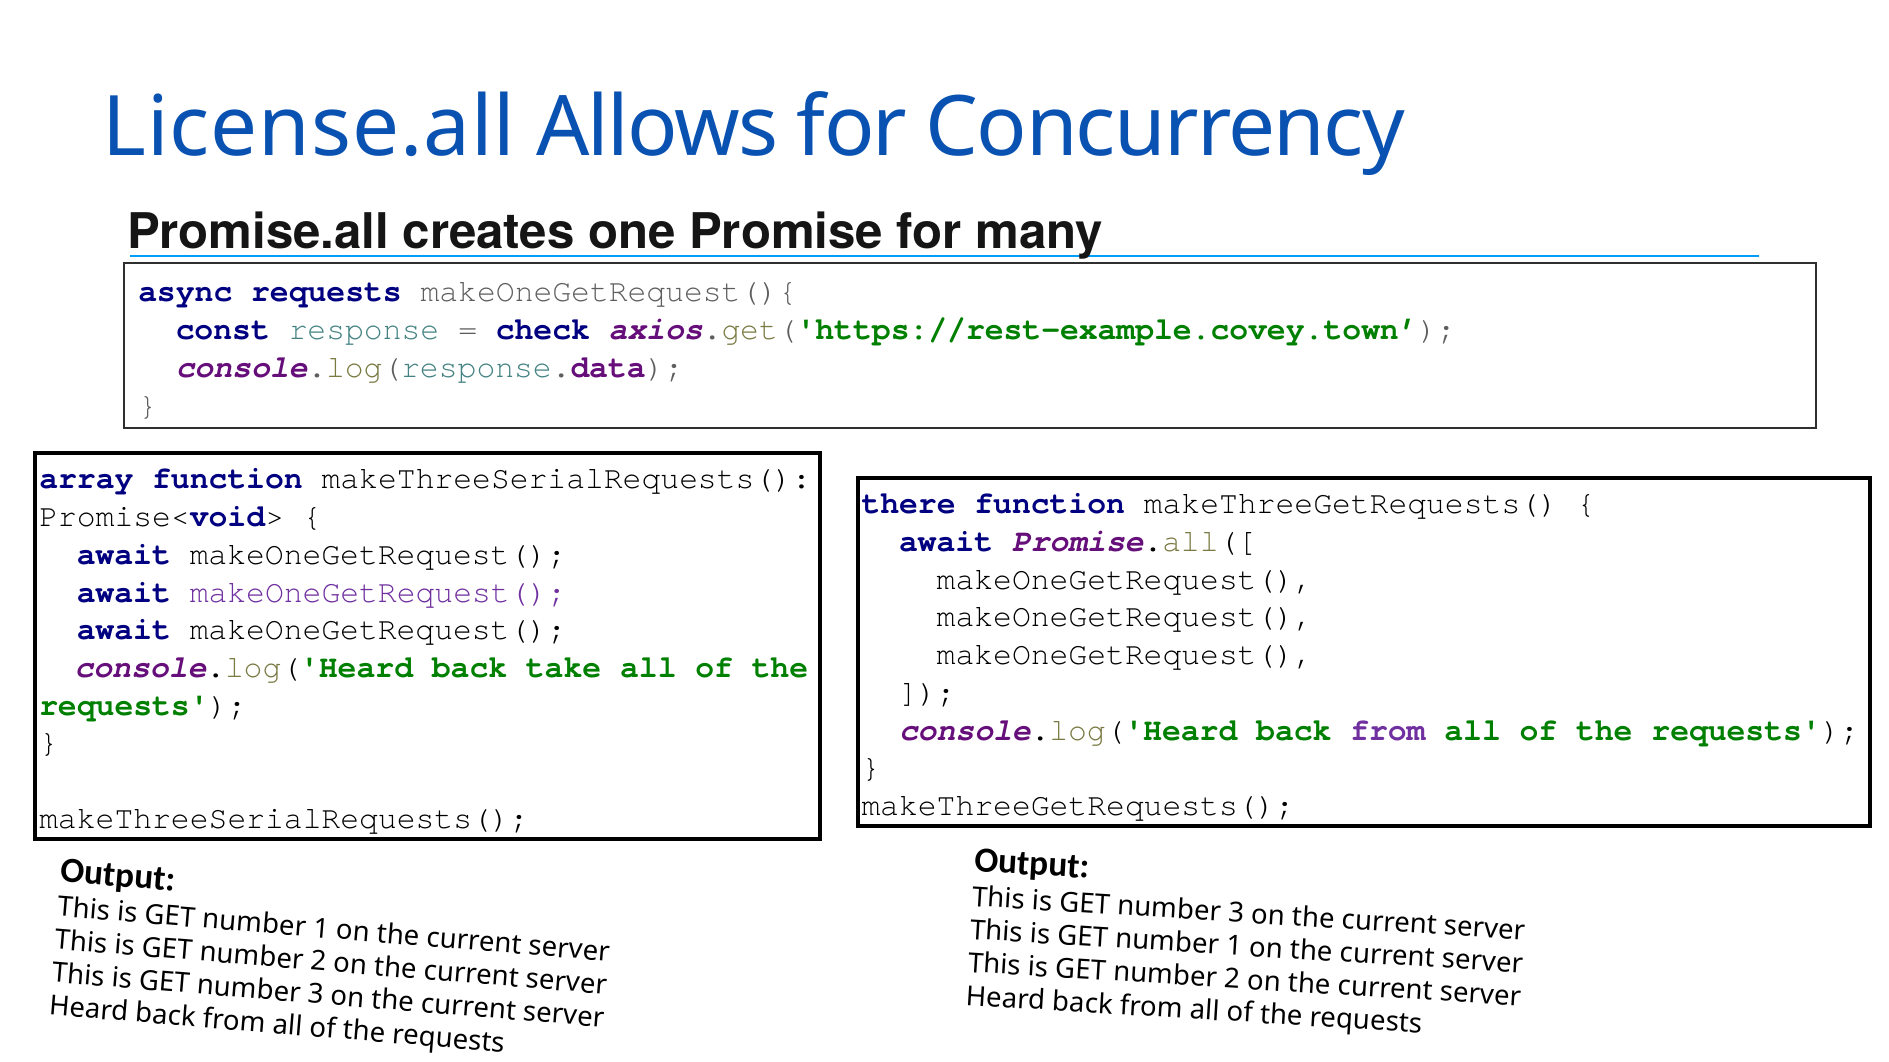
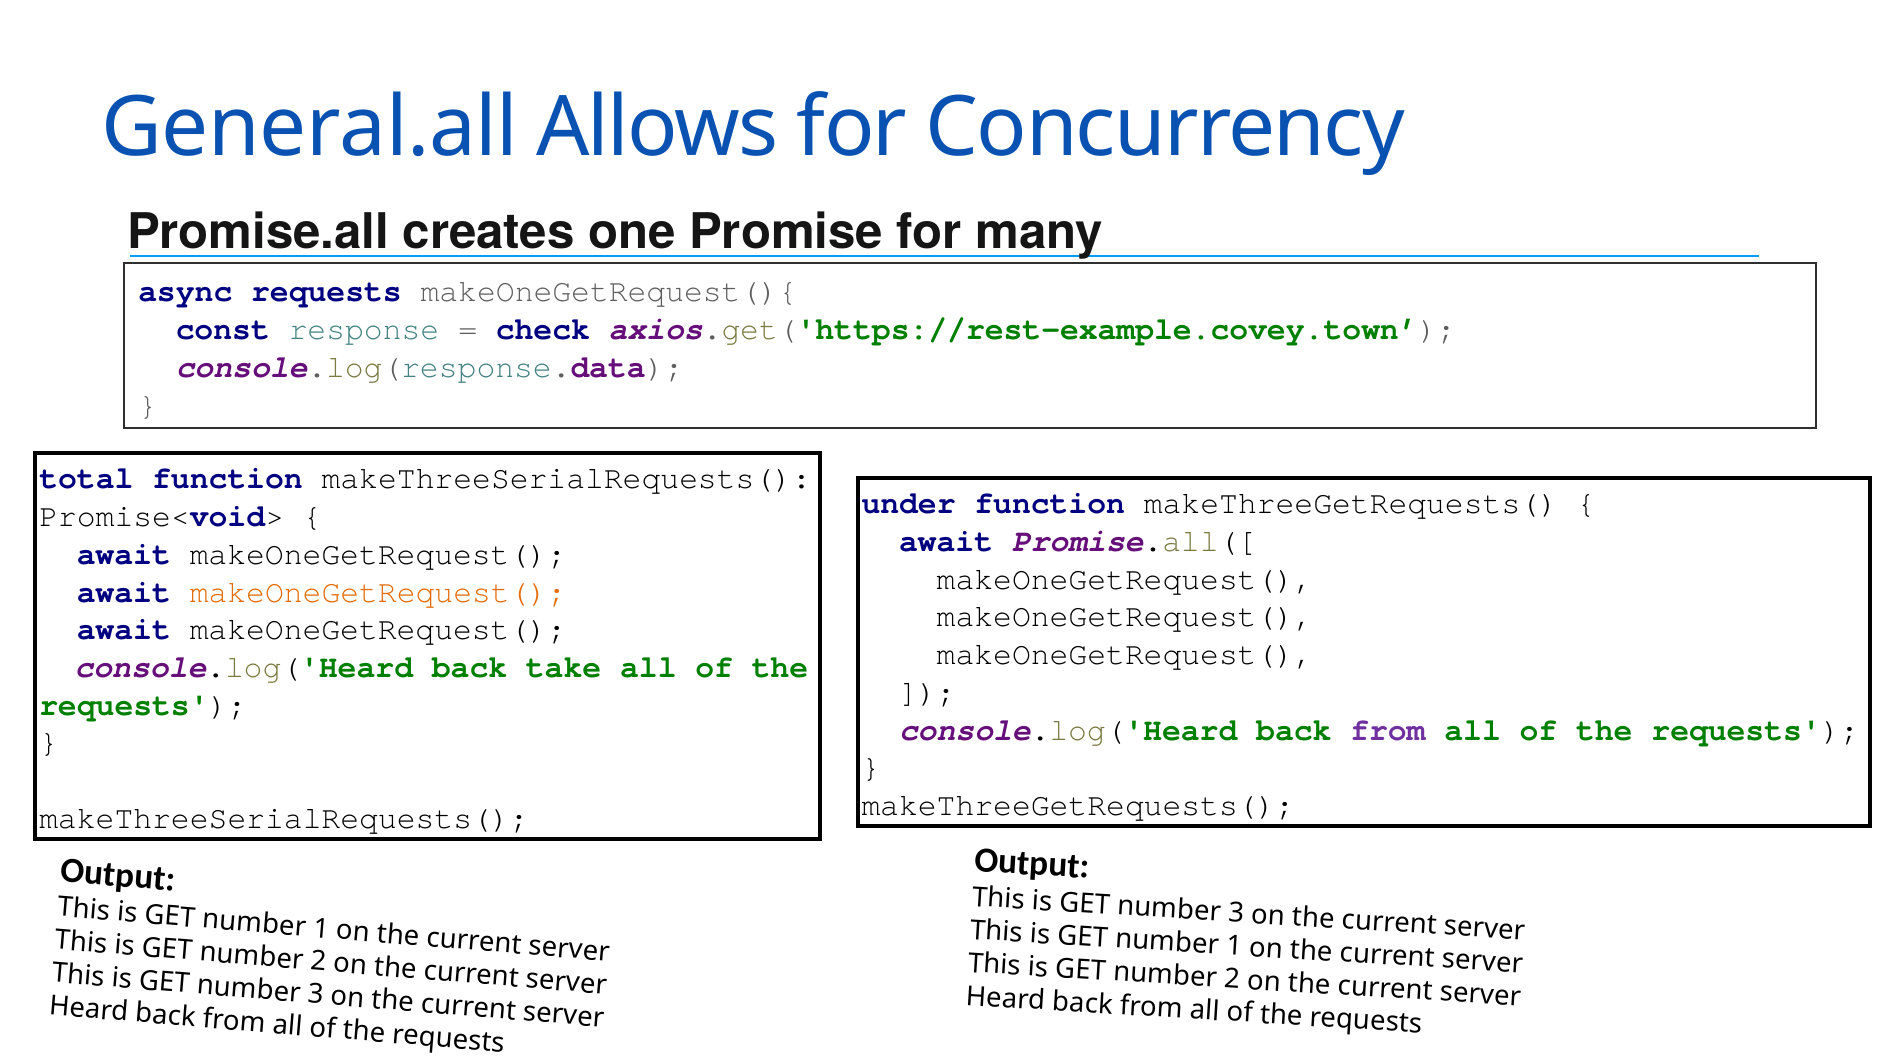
License.all: License.all -> General.all
array: array -> total
there: there -> under
makeOneGetRequest( at (378, 592) colour: purple -> orange
